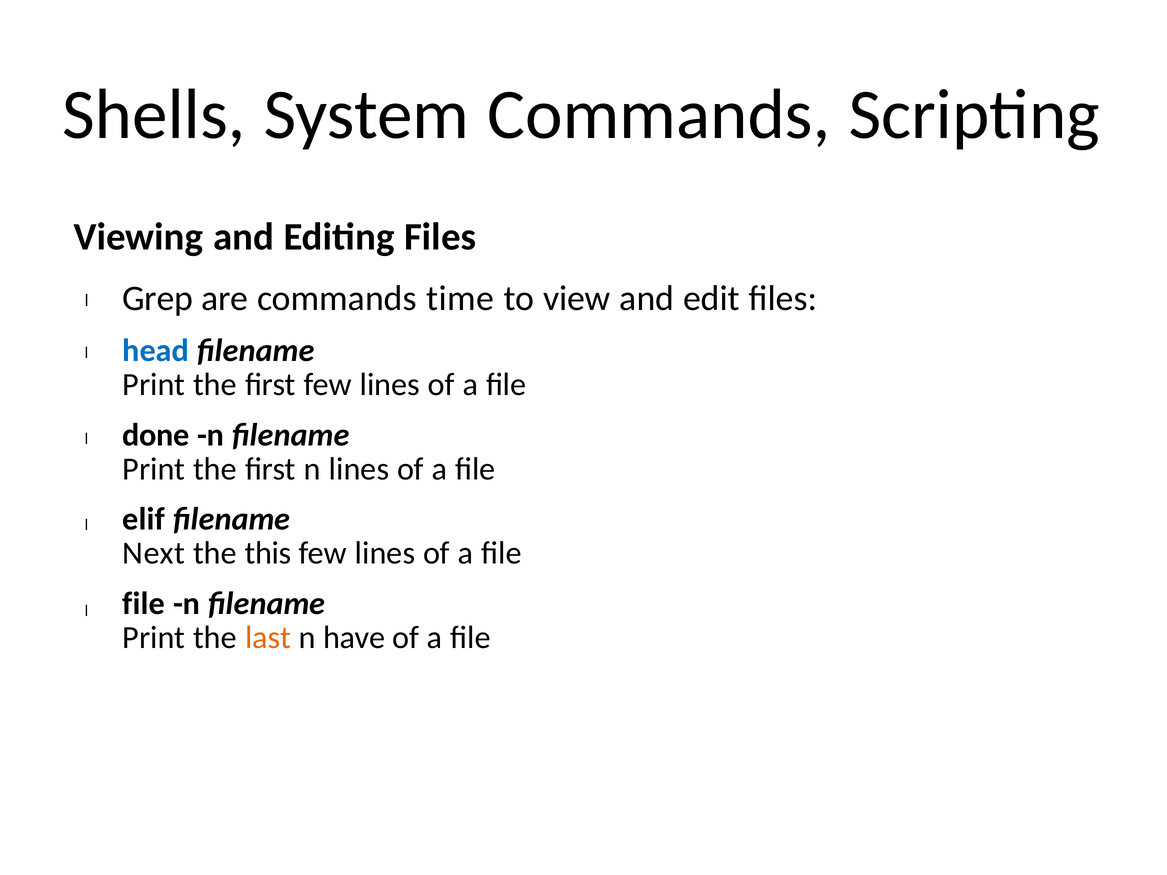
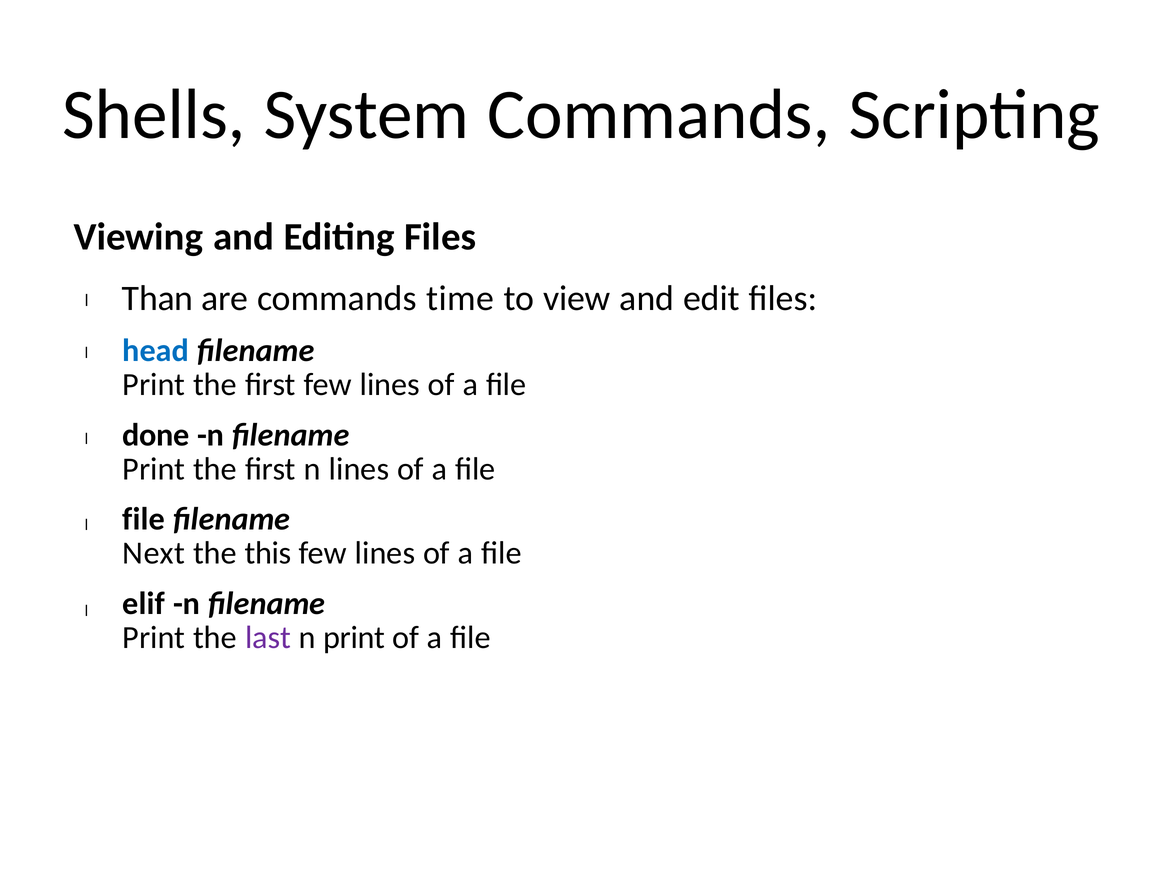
Grep: Grep -> Than
elif at (144, 519): elif -> file
file at (144, 604): file -> elif
last colour: orange -> purple
n have: have -> print
